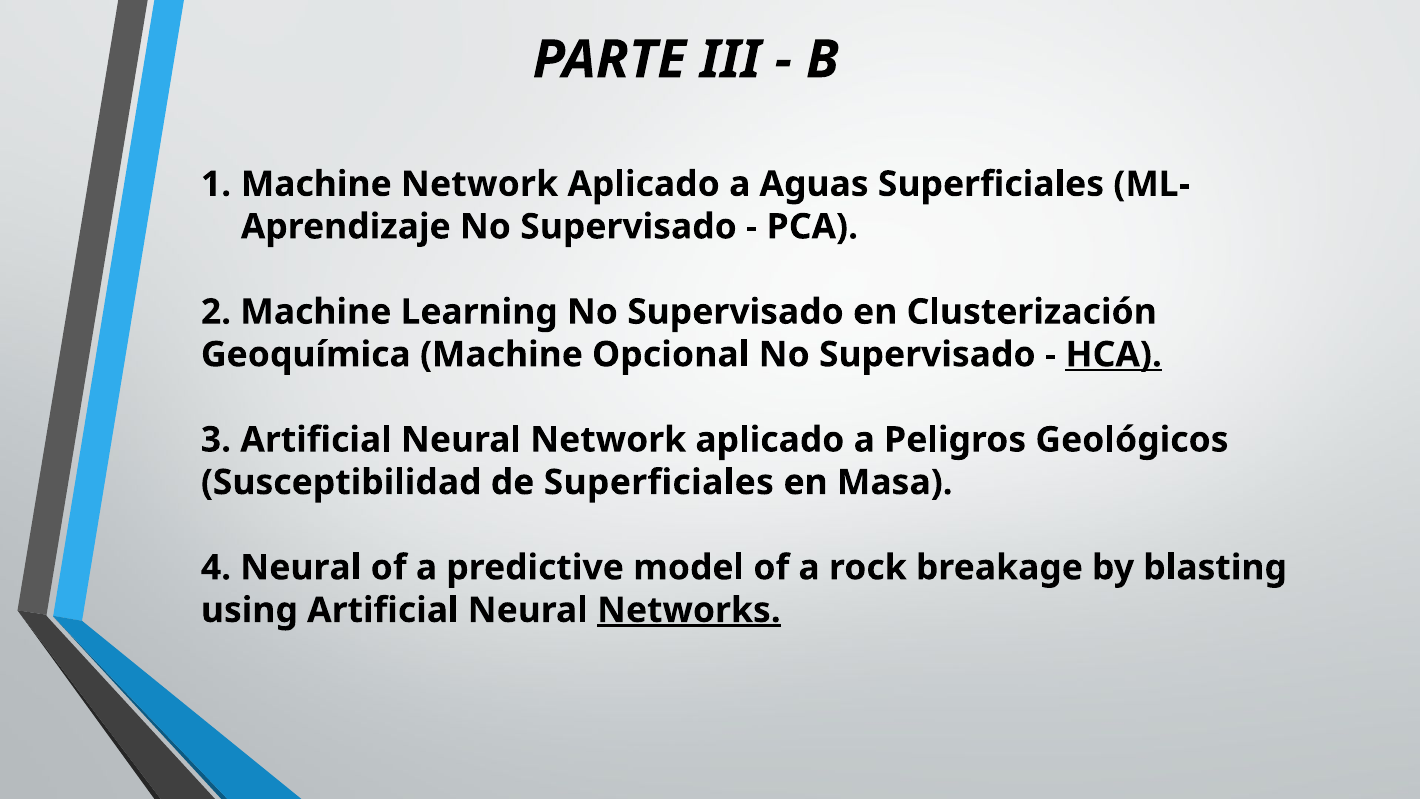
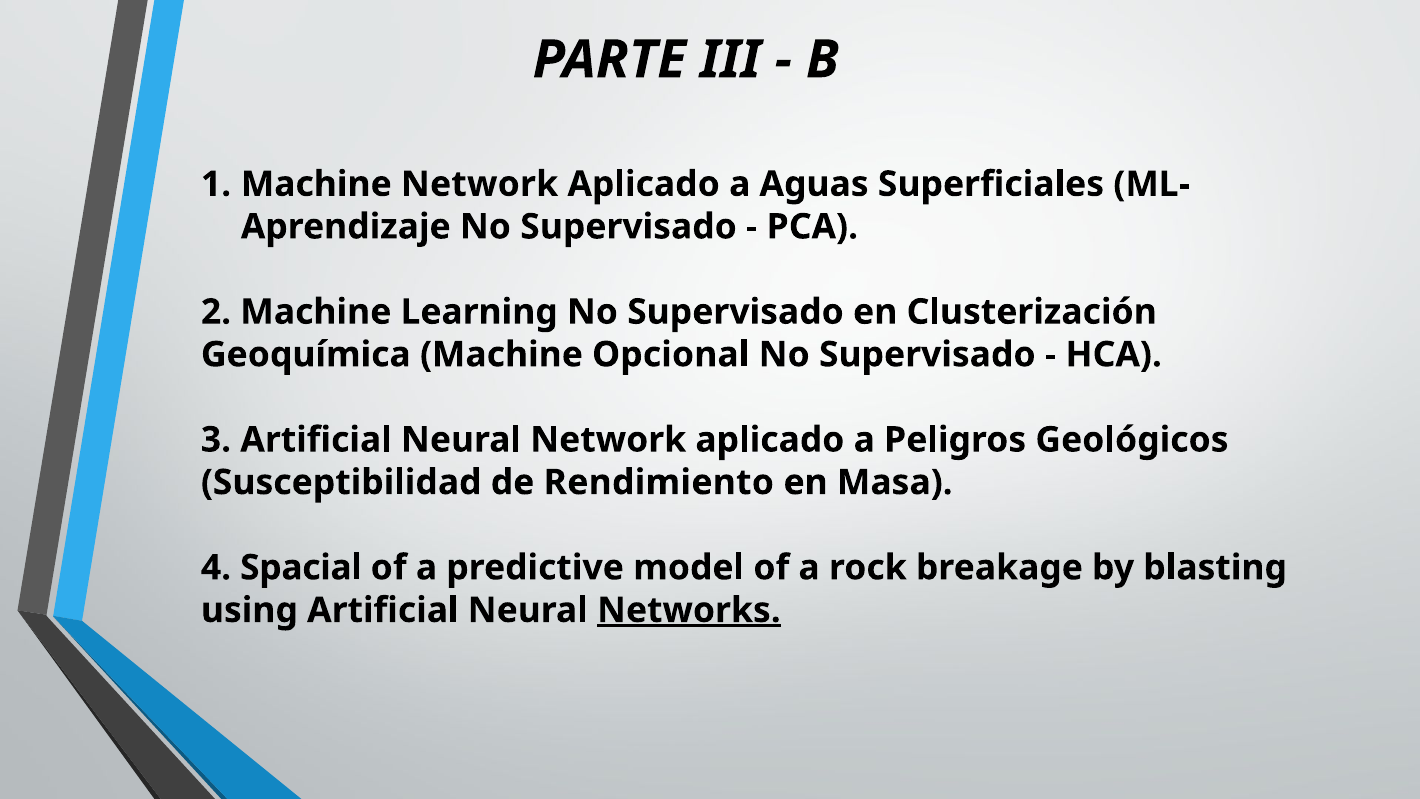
HCA underline: present -> none
de Superficiales: Superficiales -> Rendimiento
4 Neural: Neural -> Spacial
